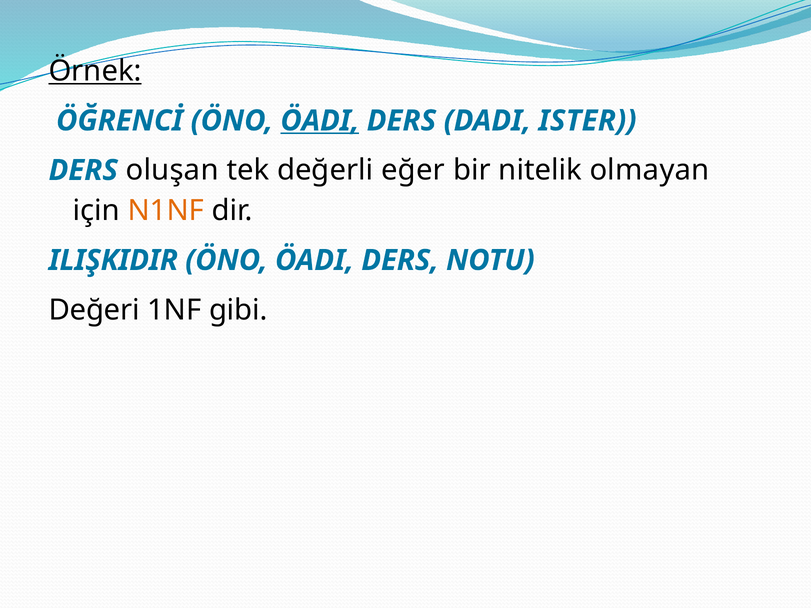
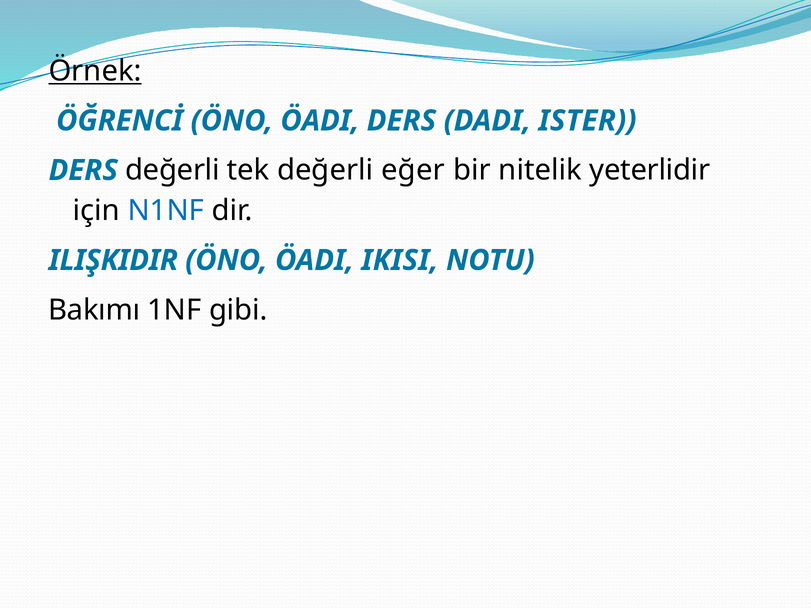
ÖADI at (320, 121) underline: present -> none
DERS oluşan: oluşan -> değerli
olmayan: olmayan -> yeterlidir
N1NF colour: orange -> blue
DERS at (400, 260): DERS -> IKISI
Değeri: Değeri -> Bakımı
